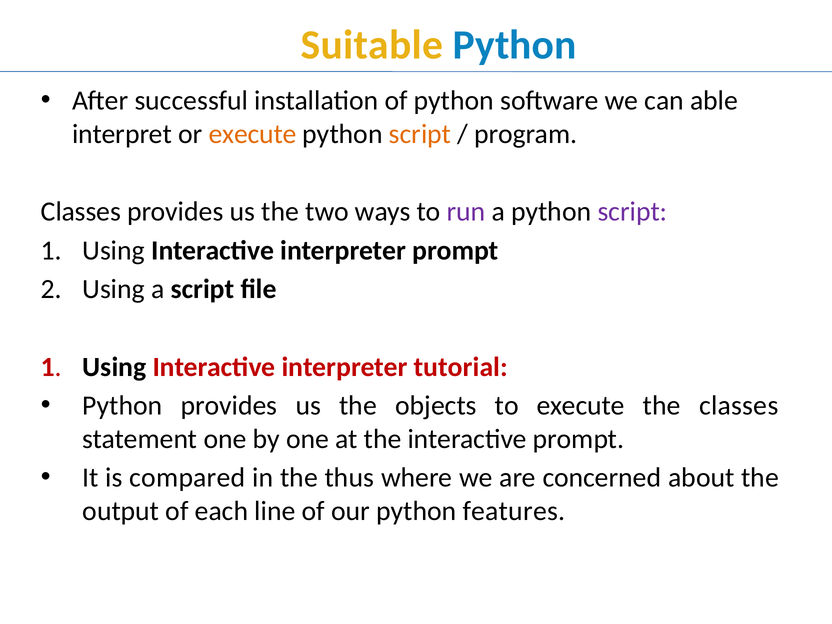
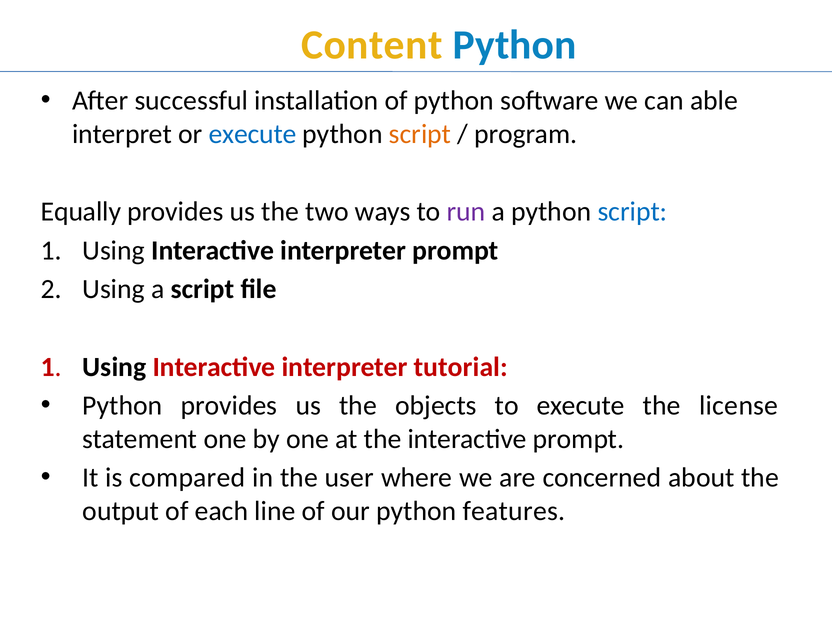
Suitable: Suitable -> Content
execute at (253, 134) colour: orange -> blue
Classes at (81, 212): Classes -> Equally
script at (632, 212) colour: purple -> blue
the classes: classes -> license
thus: thus -> user
